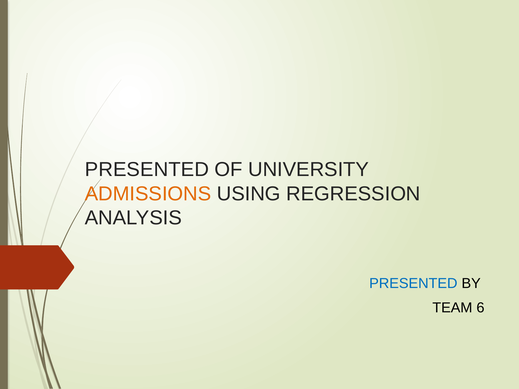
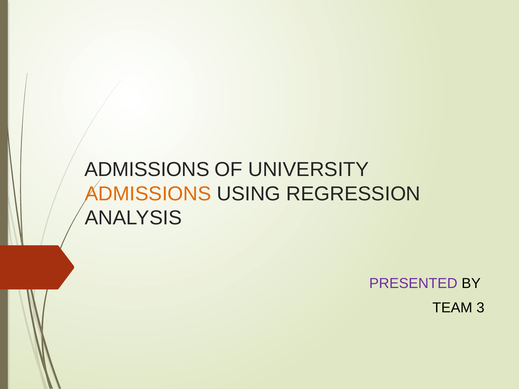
PRESENTED at (147, 170): PRESENTED -> ADMISSIONS
PRESENTED at (413, 283) colour: blue -> purple
6: 6 -> 3
